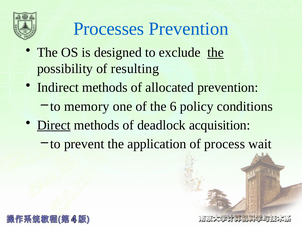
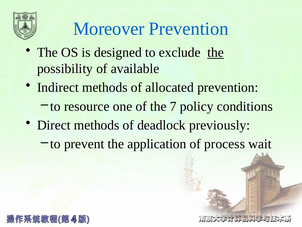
Processes: Processes -> Moreover
resulting: resulting -> available
memory: memory -> resource
6: 6 -> 7
Direct underline: present -> none
acquisition: acquisition -> previously
